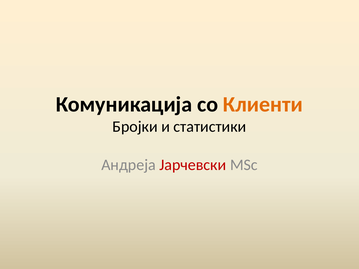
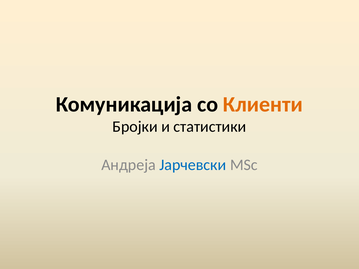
Јарчевски colour: red -> blue
